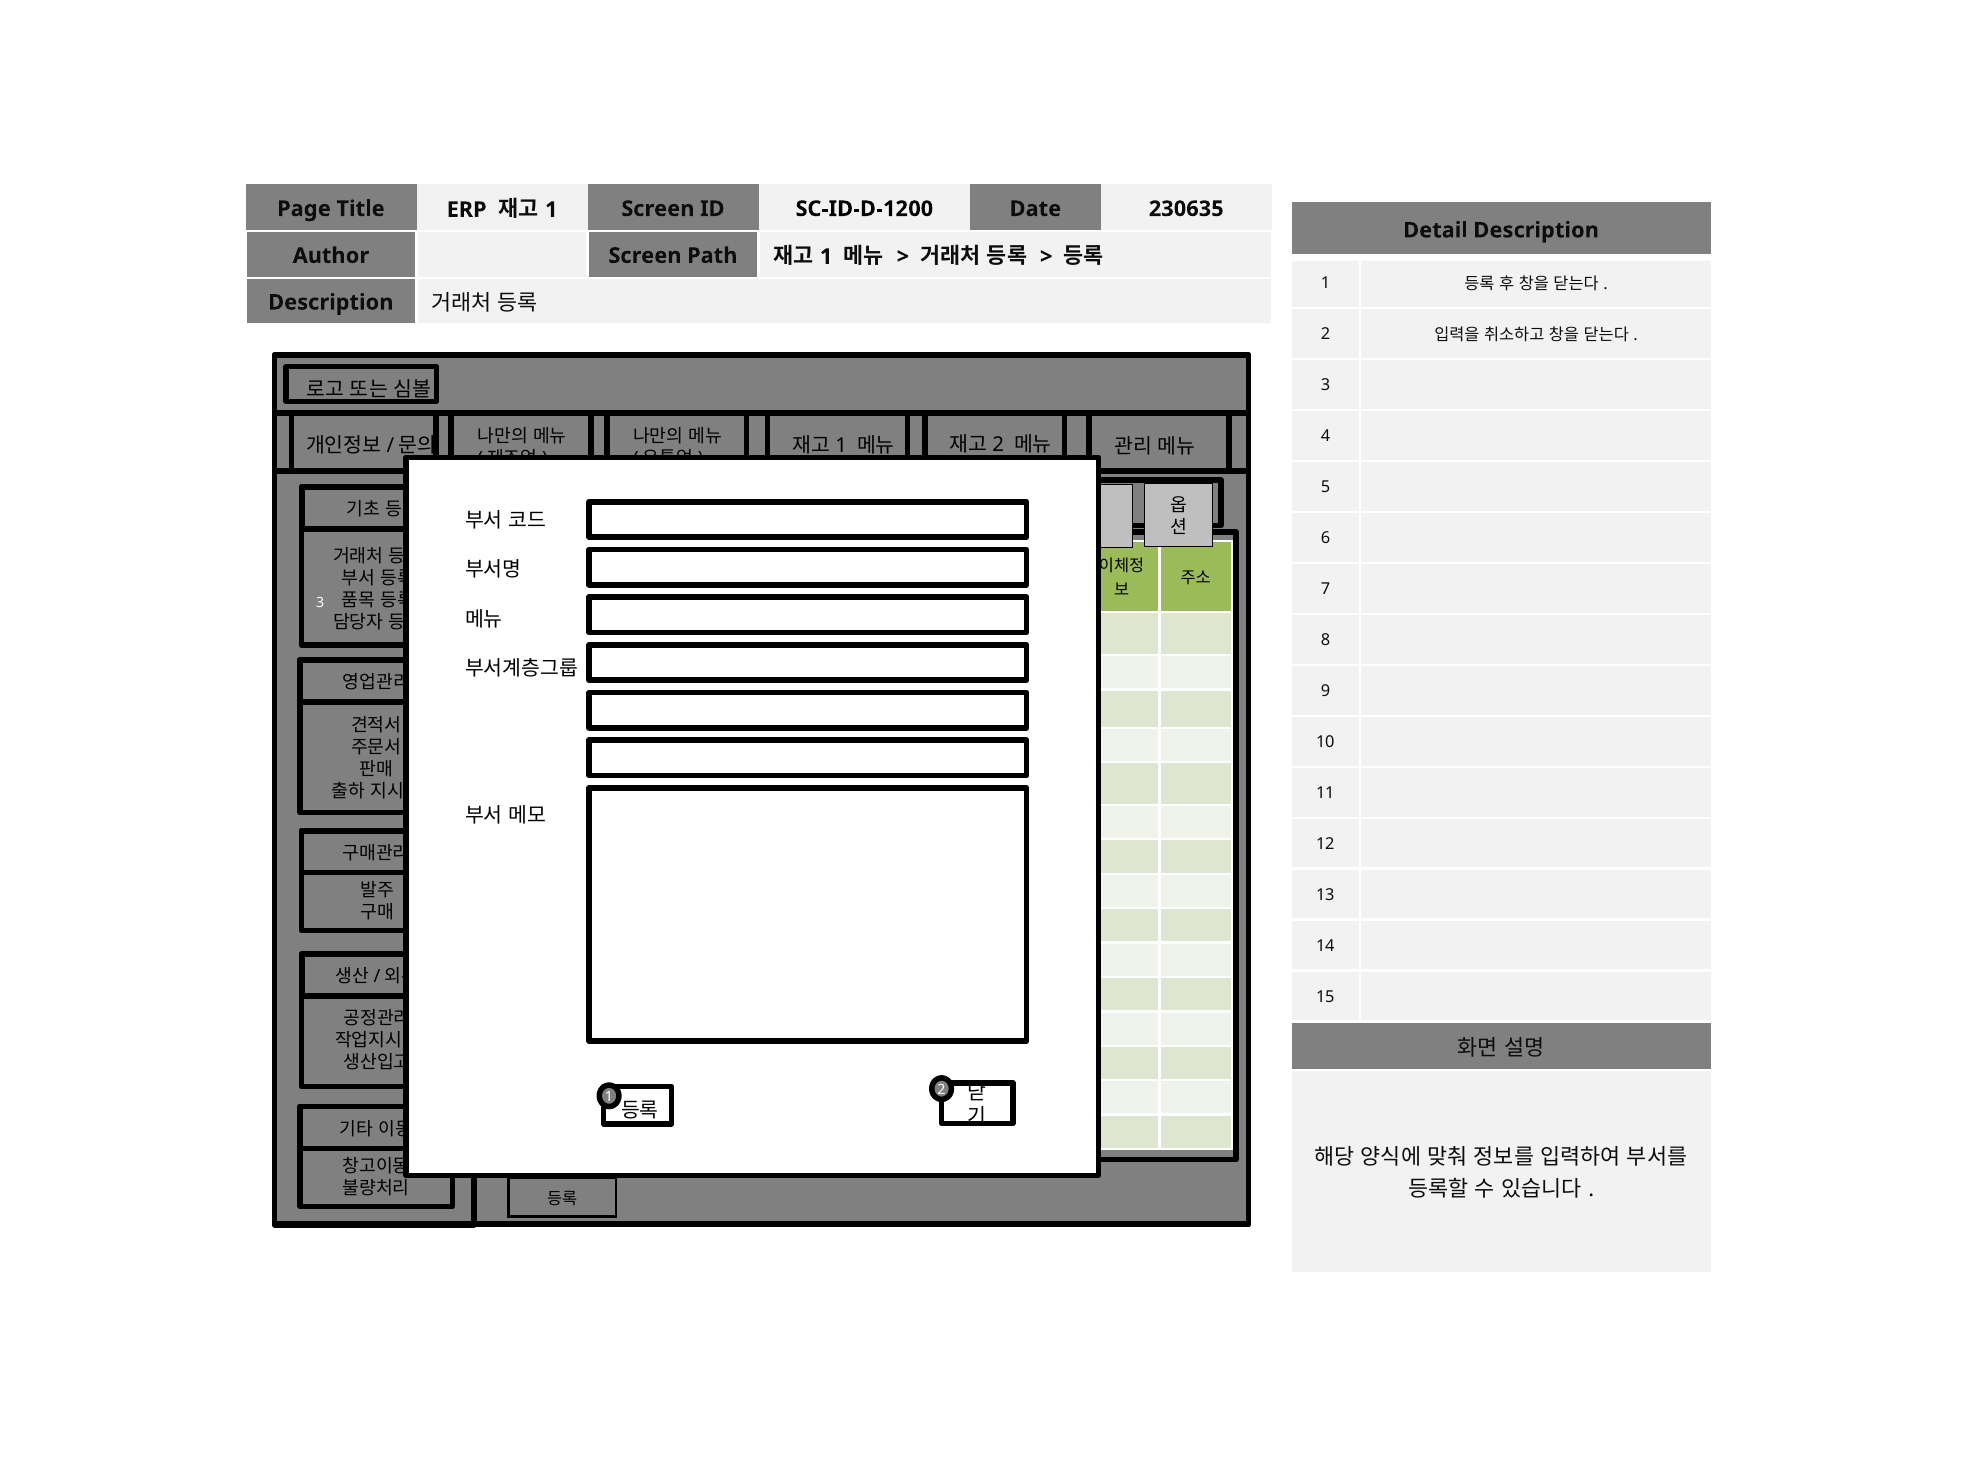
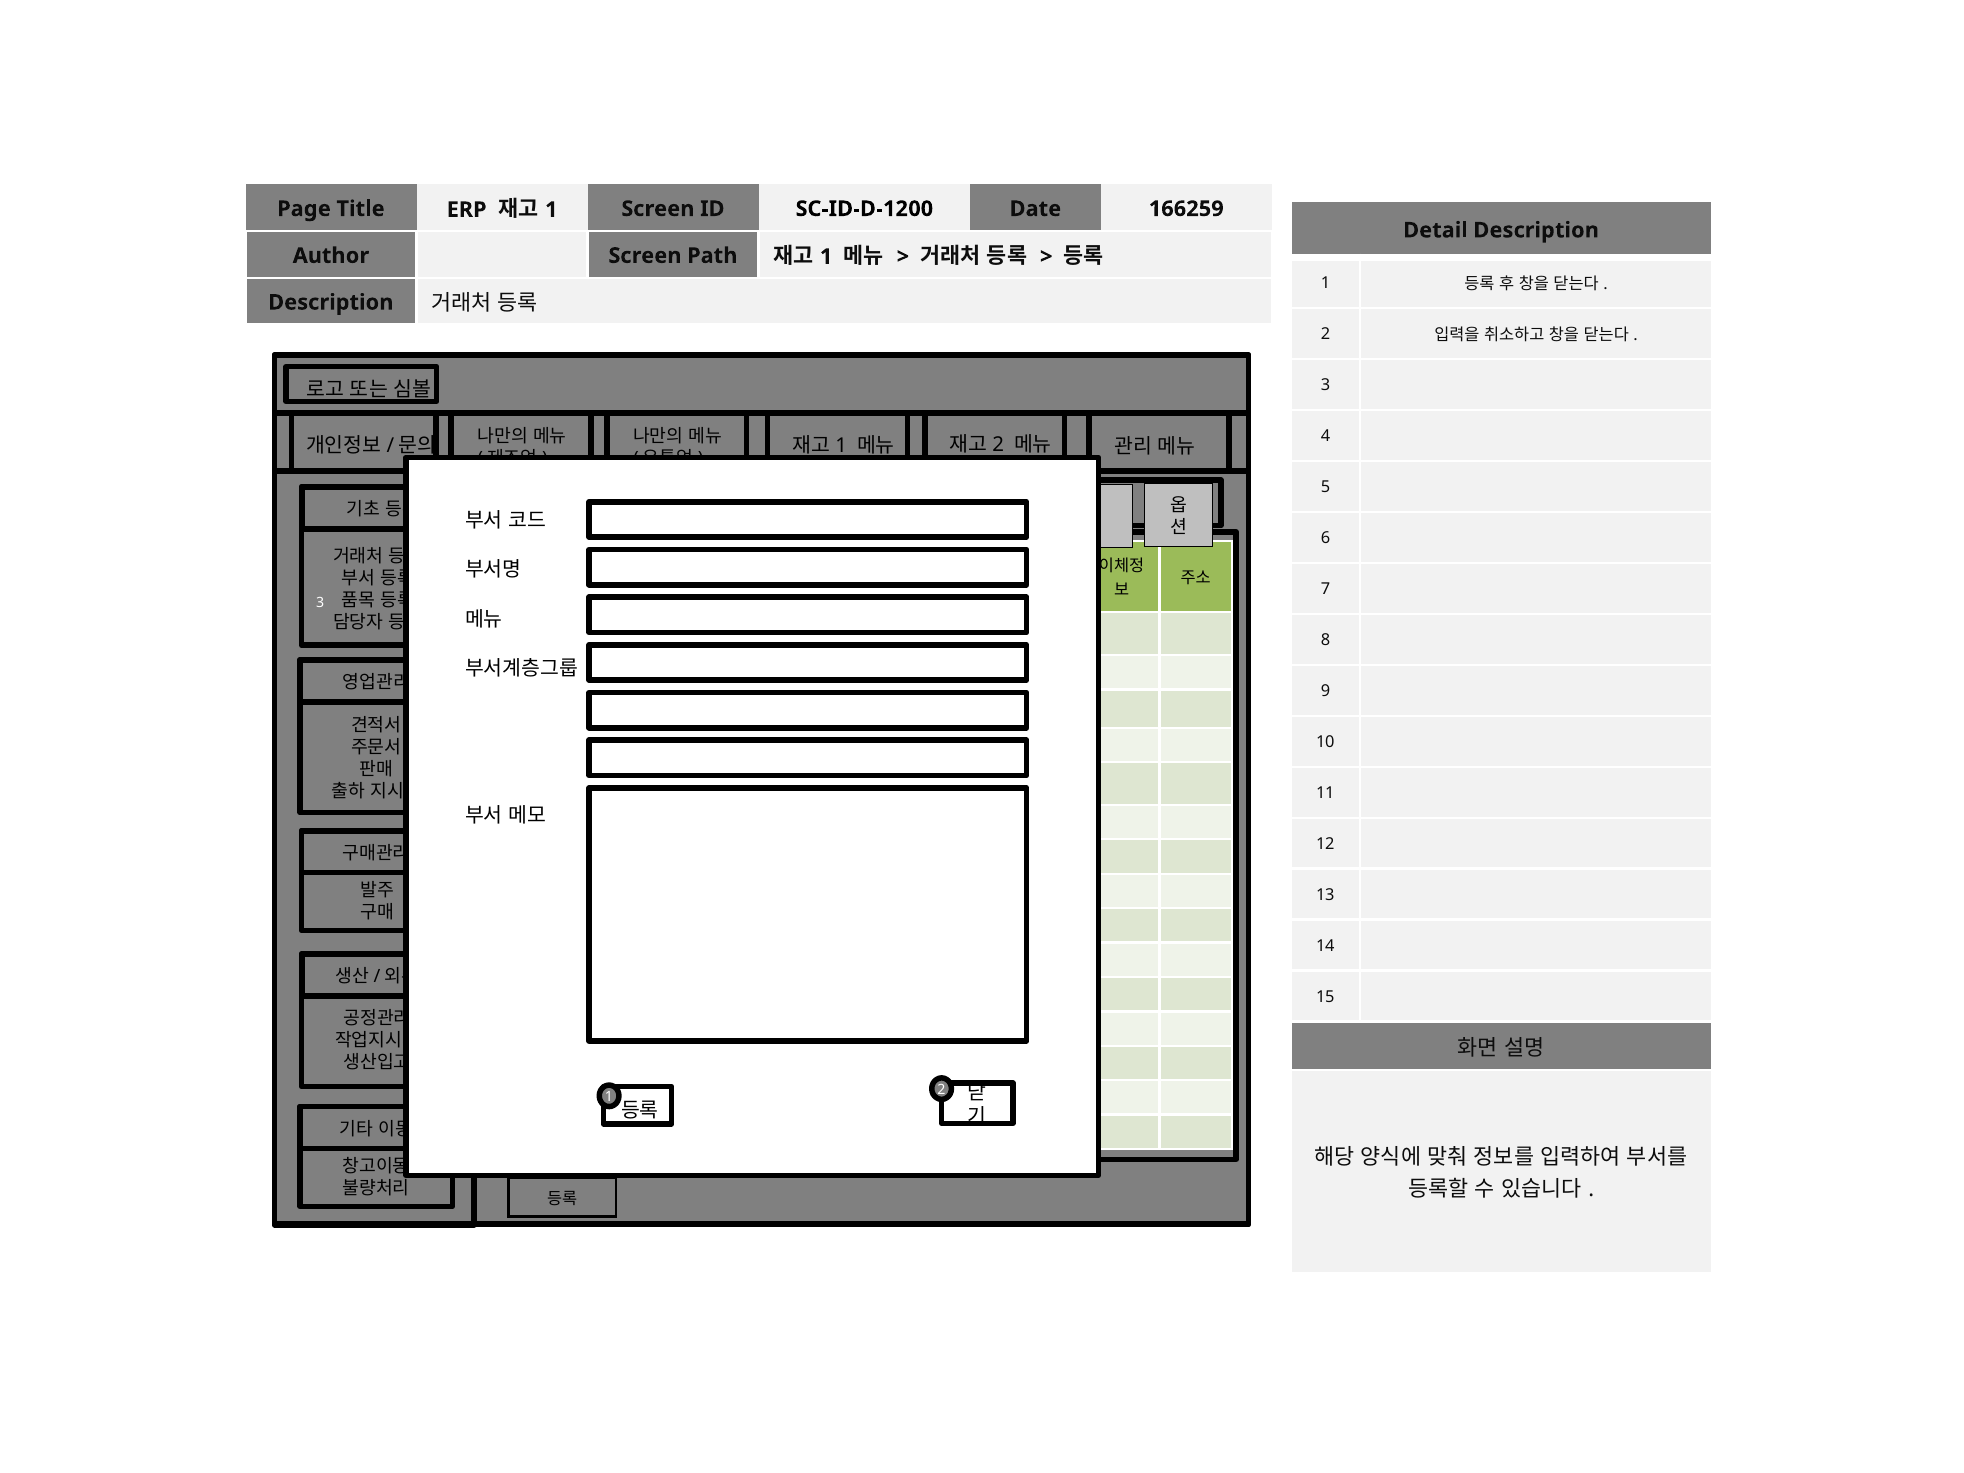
230635: 230635 -> 166259
